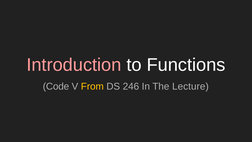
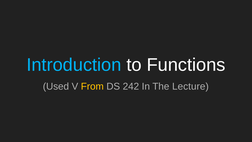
Introduction colour: pink -> light blue
Code: Code -> Used
246: 246 -> 242
